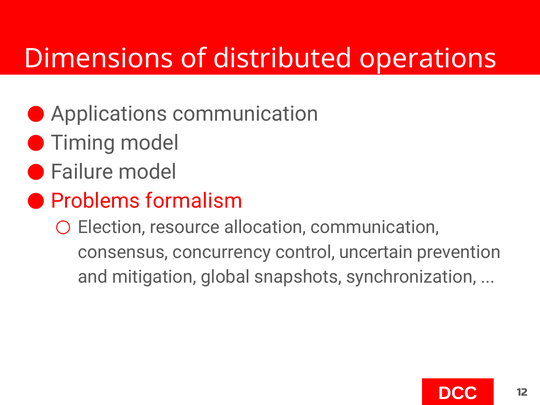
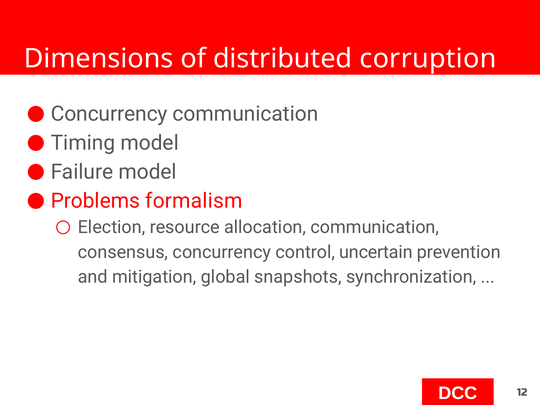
operations: operations -> corruption
Applications at (109, 114): Applications -> Concurrency
